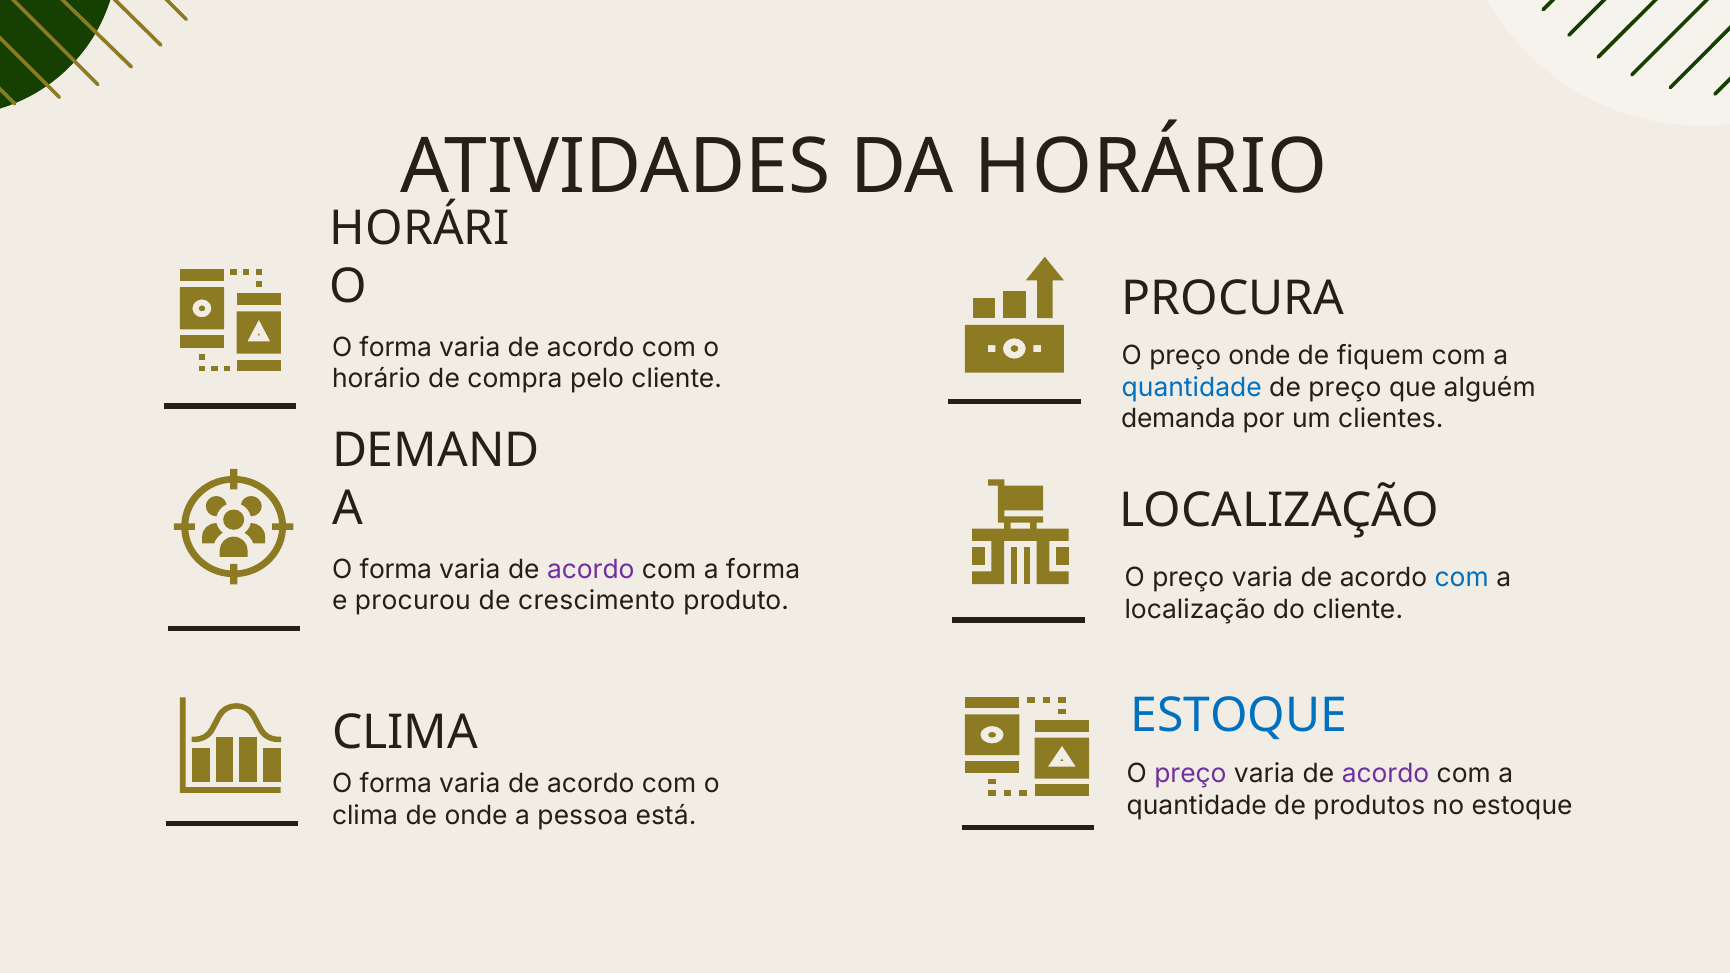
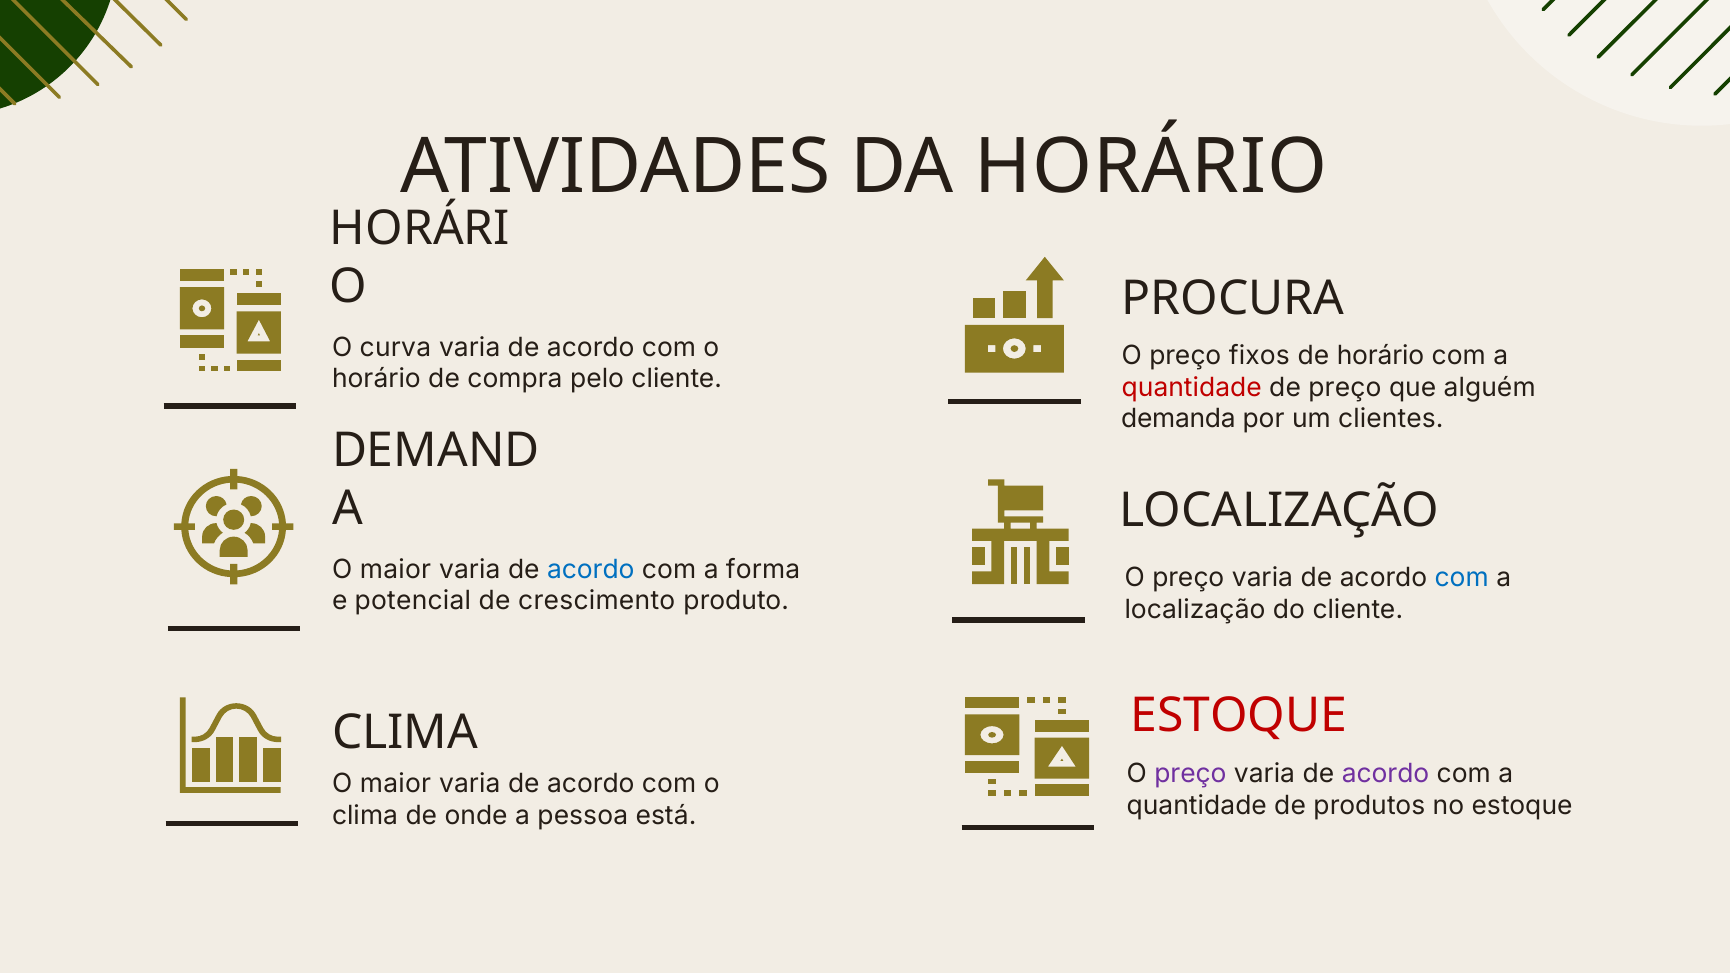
forma at (396, 348): forma -> curva
preço onde: onde -> fixos
de fiquem: fiquem -> horário
quantidade at (1192, 388) colour: blue -> red
forma at (396, 570): forma -> maior
acordo at (591, 570) colour: purple -> blue
procurou: procurou -> potencial
ESTOQUE at (1239, 716) colour: blue -> red
forma at (396, 784): forma -> maior
